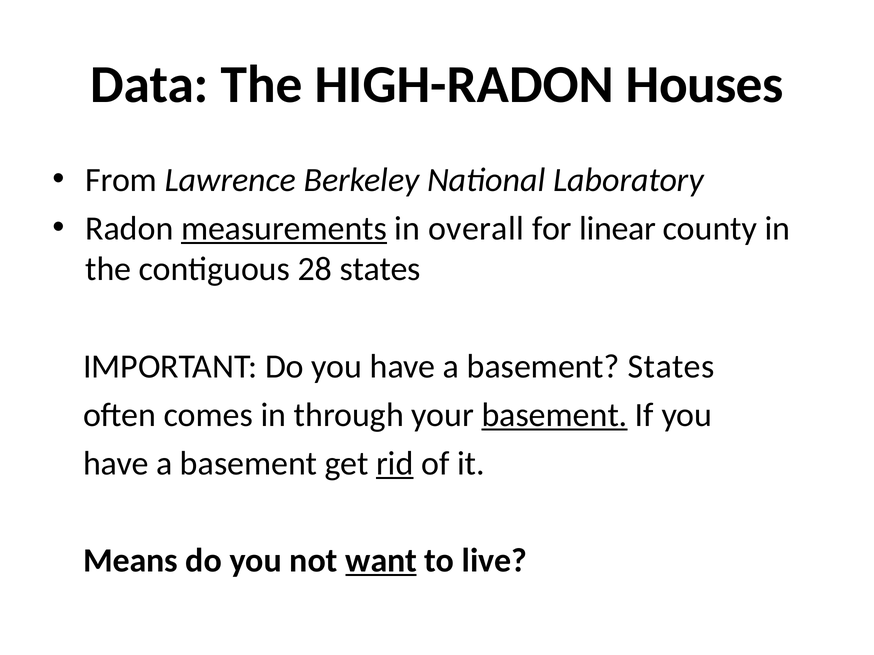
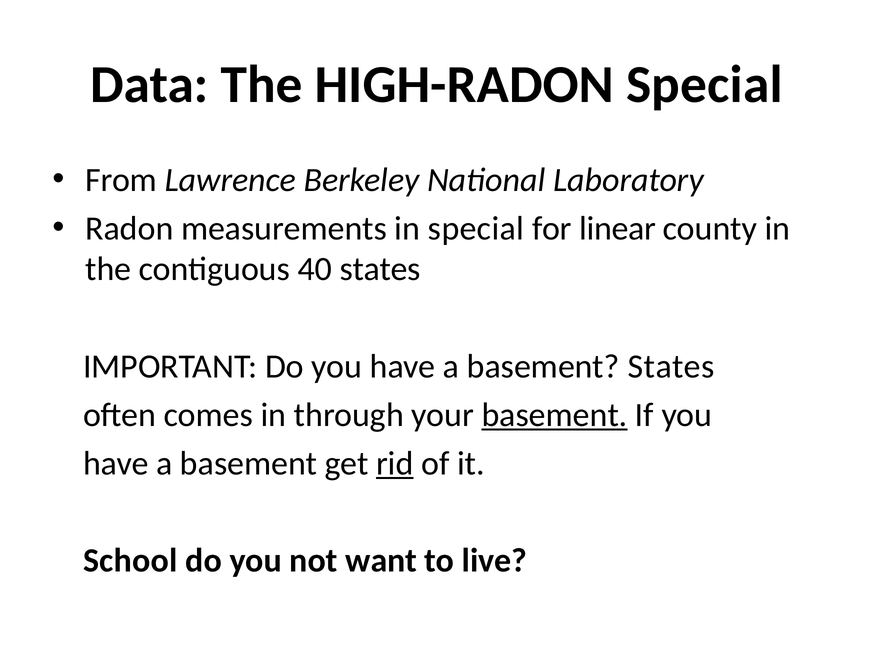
HIGH-RADON Houses: Houses -> Special
measurements underline: present -> none
in overall: overall -> special
28: 28 -> 40
Means: Means -> School
want underline: present -> none
